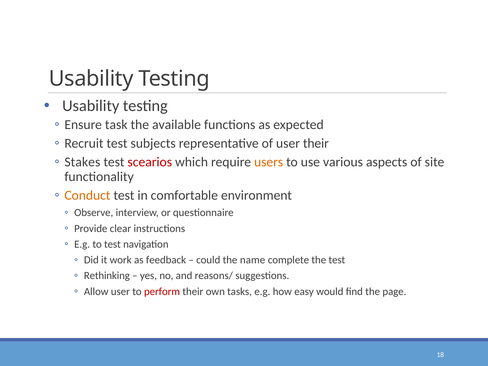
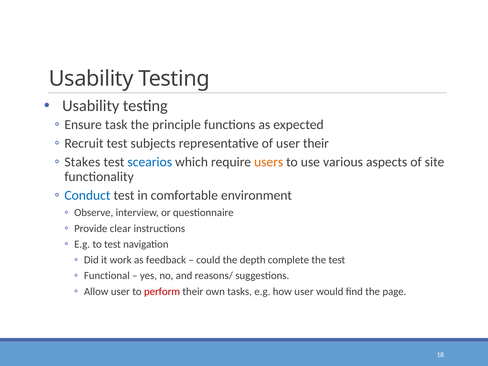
available: available -> principle
scearios colour: red -> blue
Conduct colour: orange -> blue
name: name -> depth
Rethinking: Rethinking -> Functional
how easy: easy -> user
